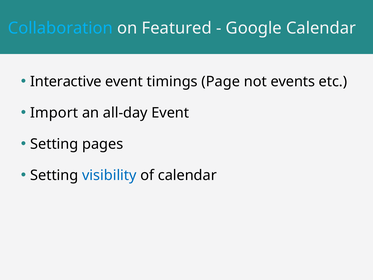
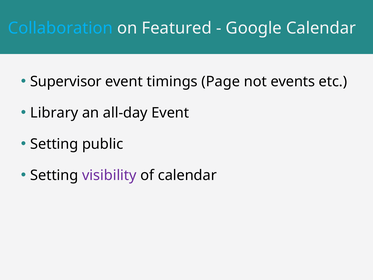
Interactive: Interactive -> Supervisor
Import: Import -> Library
pages: pages -> public
visibility colour: blue -> purple
